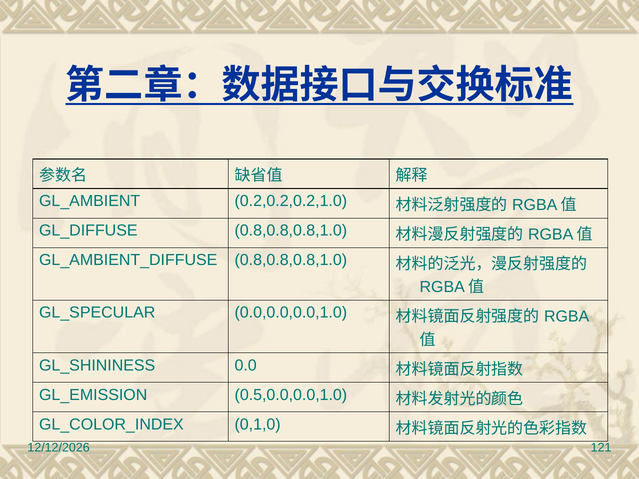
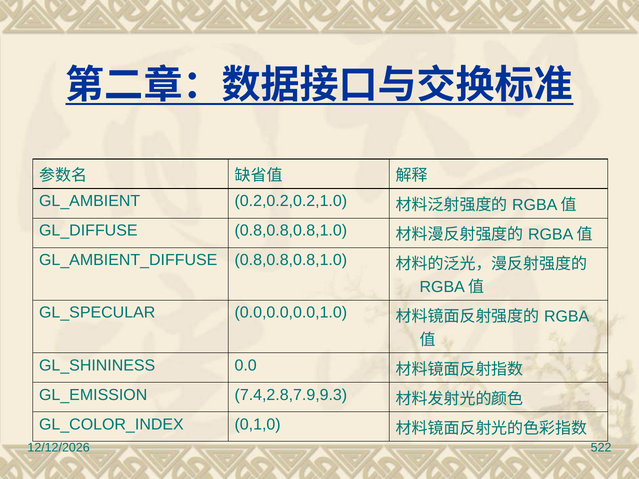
0.5,0.0,0.0,1.0: 0.5,0.0,0.0,1.0 -> 7.4,2.8,7.9,9.3
121: 121 -> 522
